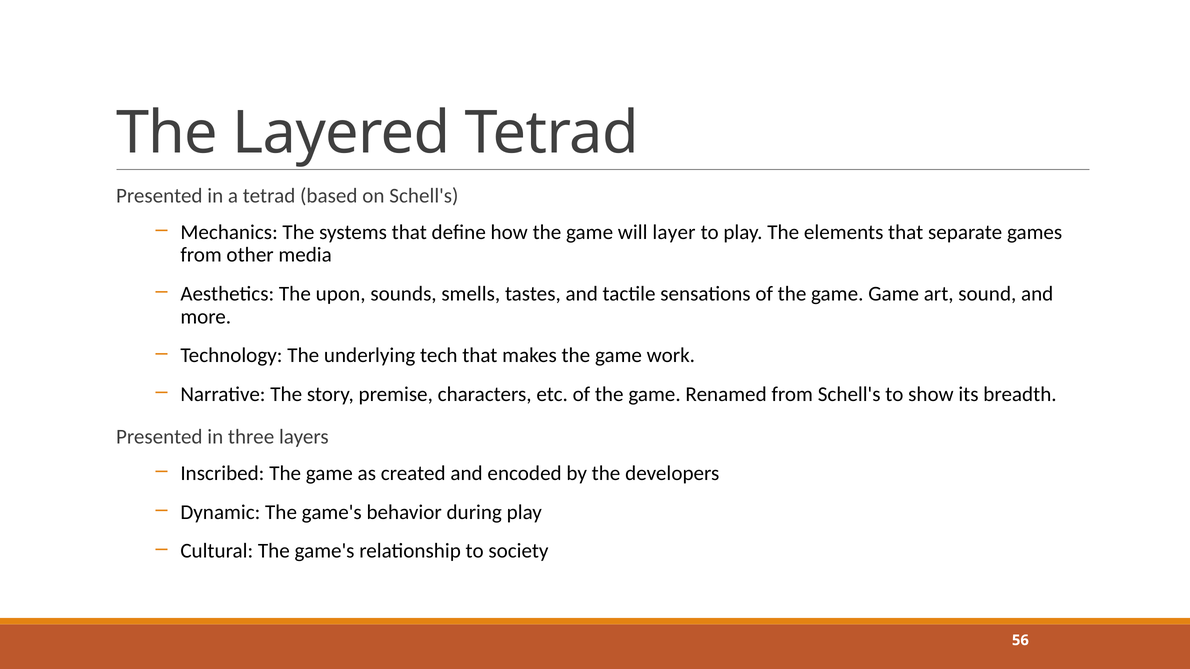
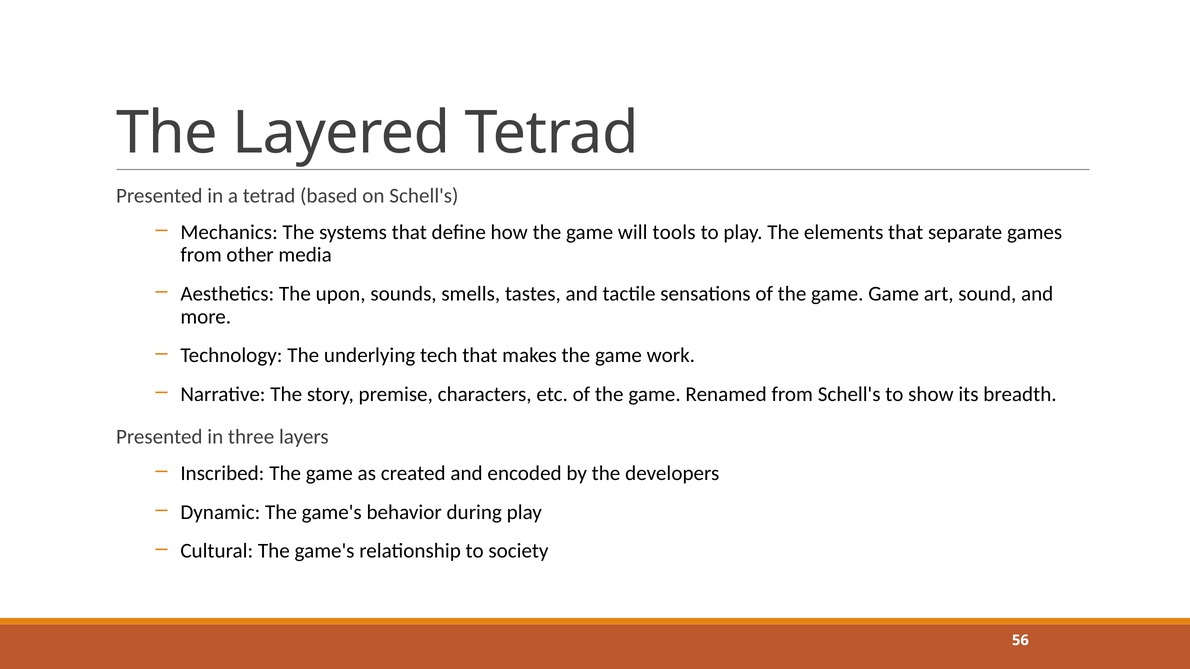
layer: layer -> tools
